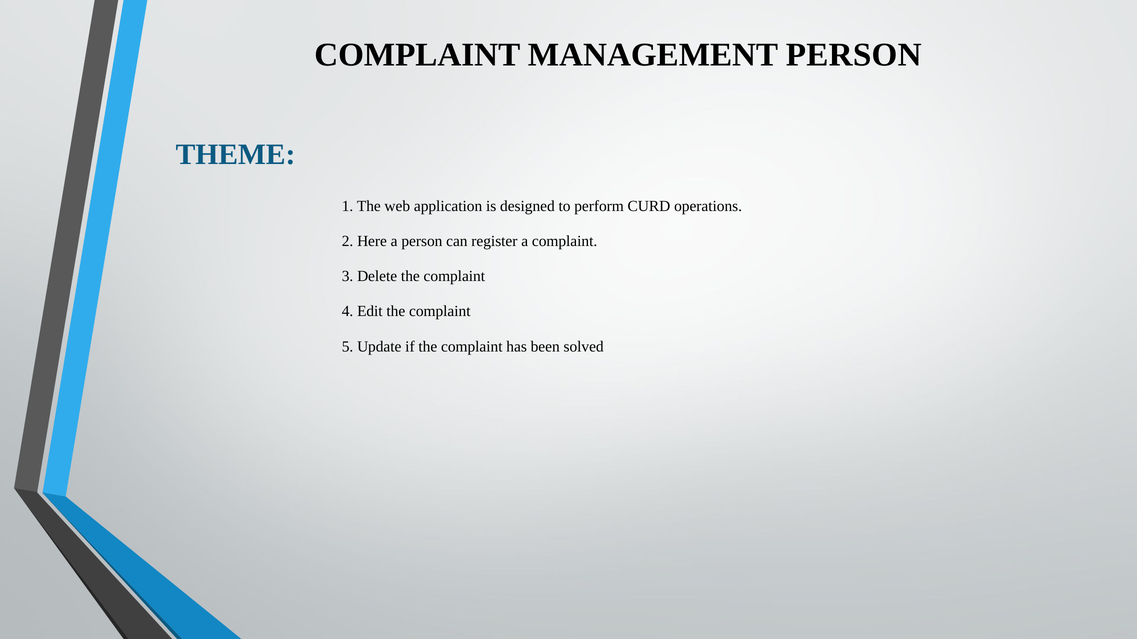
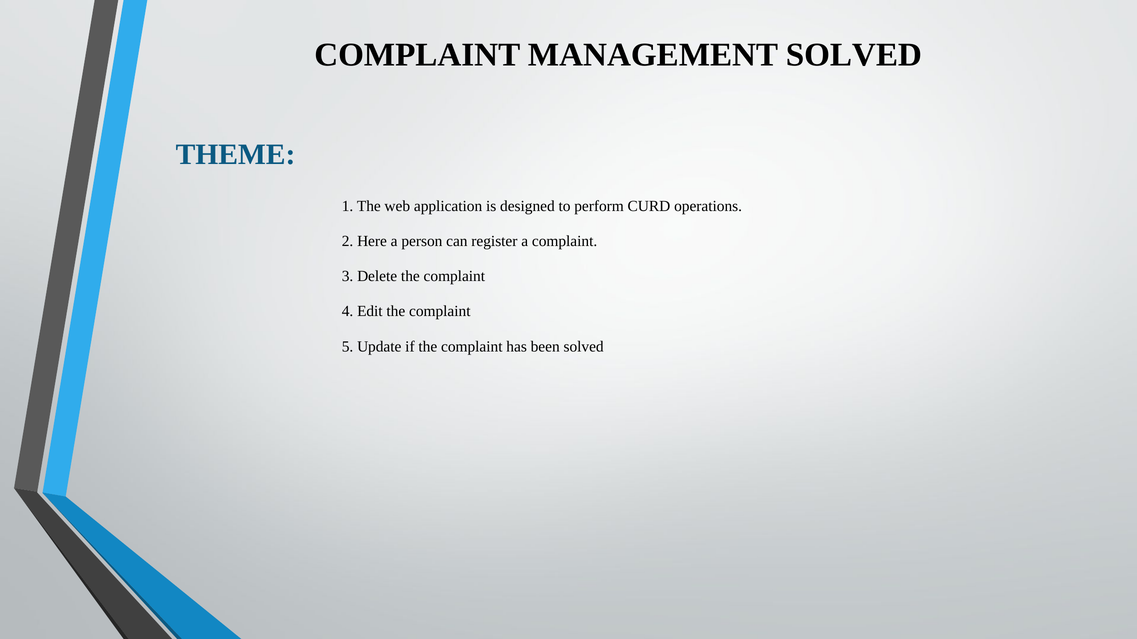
MANAGEMENT PERSON: PERSON -> SOLVED
